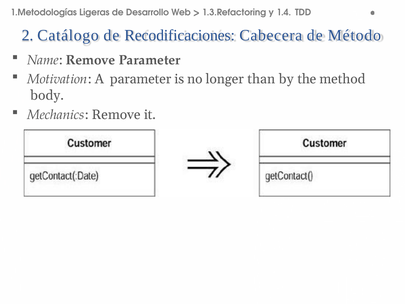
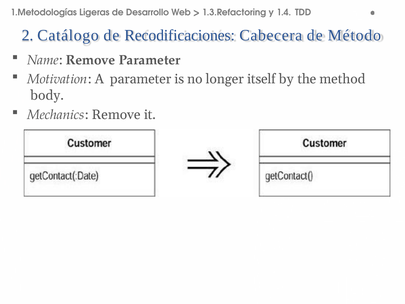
than: than -> itself
